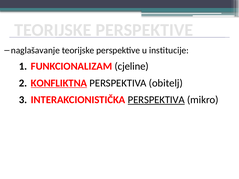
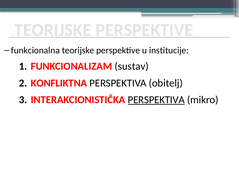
naglašavanje: naglašavanje -> funkcionalna
cjeline: cjeline -> sustav
KONFLIKTNA underline: present -> none
